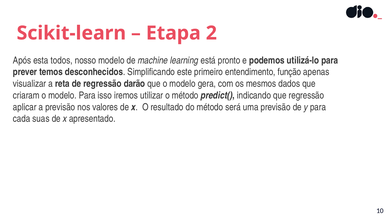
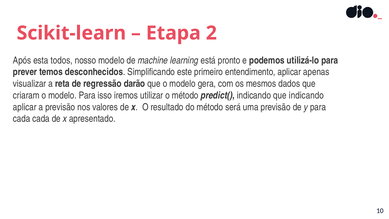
entendimento função: função -> aplicar
que regressão: regressão -> indicando
cada suas: suas -> cada
